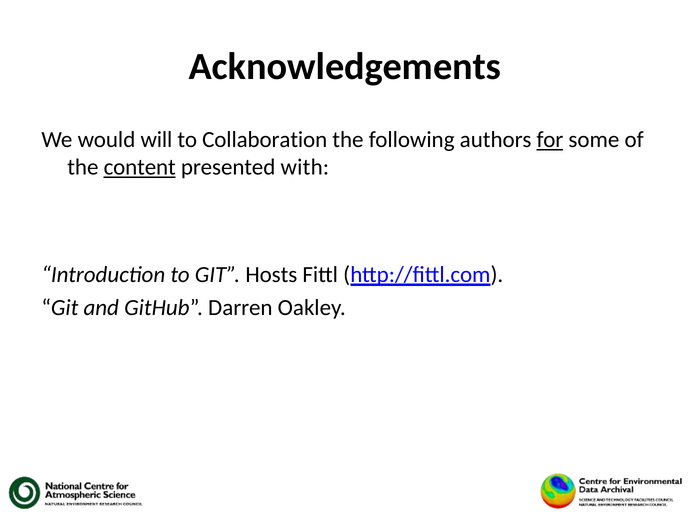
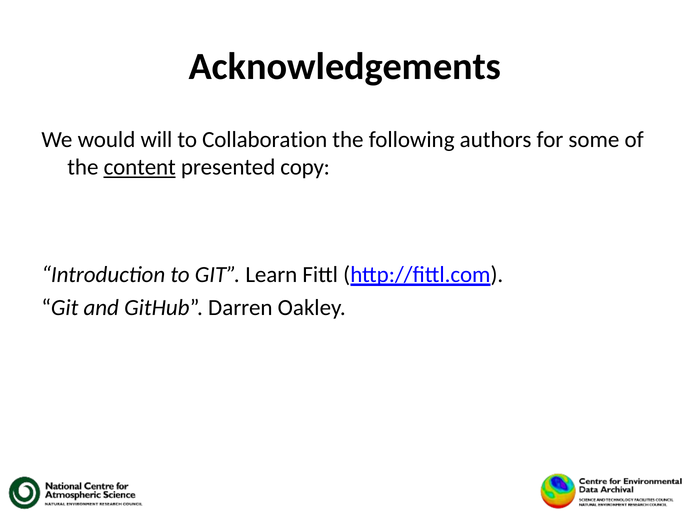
for underline: present -> none
with: with -> copy
Hosts: Hosts -> Learn
